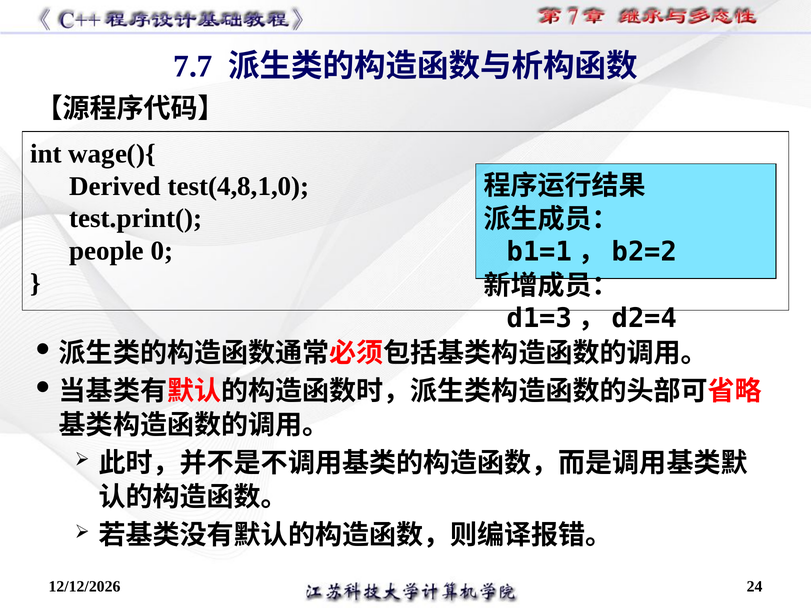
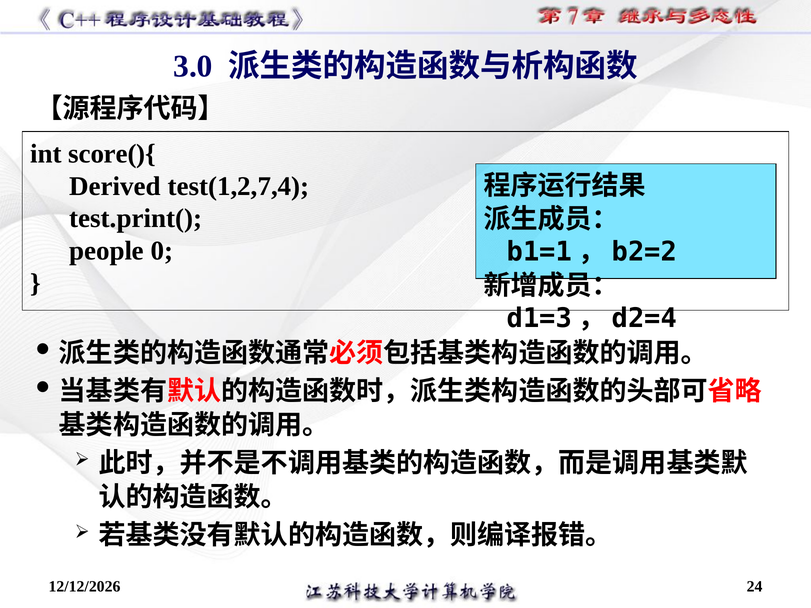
7.7: 7.7 -> 3.0
wage(){: wage(){ -> score(){
test(4,8,1,0: test(4,8,1,0 -> test(1,2,7,4
